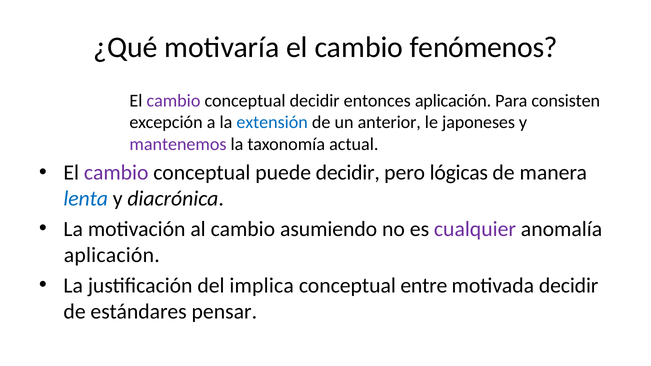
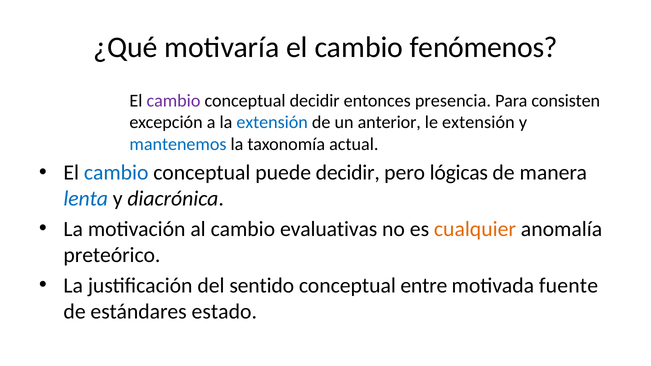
entonces aplicación: aplicación -> presencia
le japoneses: japoneses -> extensión
mantenemos colour: purple -> blue
cambio at (116, 173) colour: purple -> blue
asumiendo: asumiendo -> evaluativas
cualquier colour: purple -> orange
aplicación at (112, 255): aplicación -> preteórico
implica: implica -> sentido
motivada decidir: decidir -> fuente
pensar: pensar -> estado
